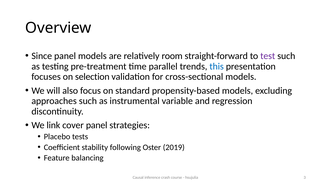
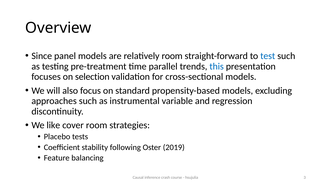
test colour: purple -> blue
link: link -> like
cover panel: panel -> room
